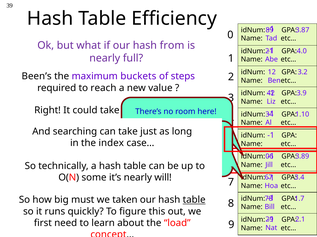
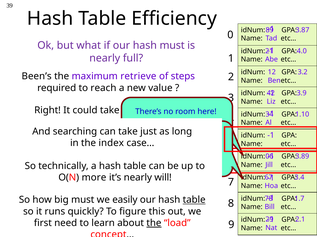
hash from: from -> must
buckets: buckets -> retrieve
some: some -> more
taken: taken -> easily
the at (154, 224) underline: none -> present
